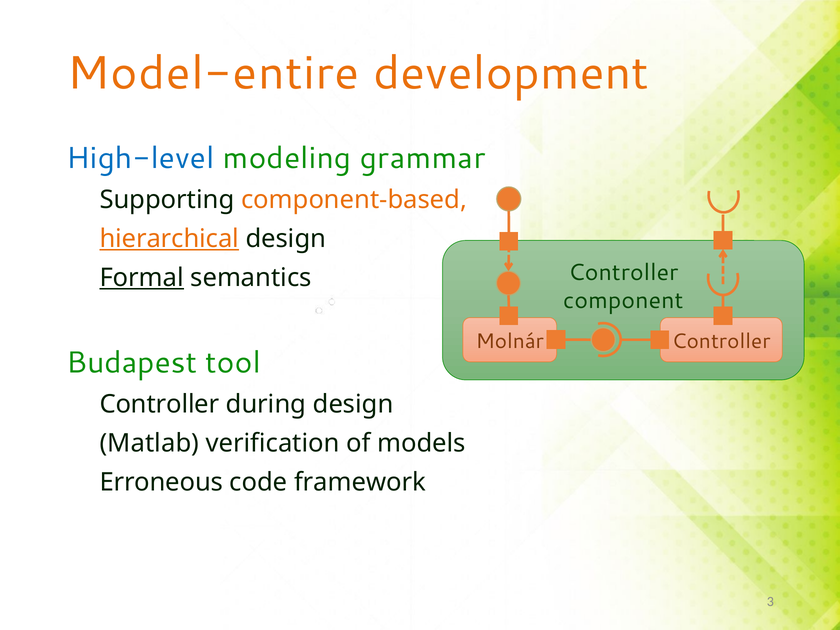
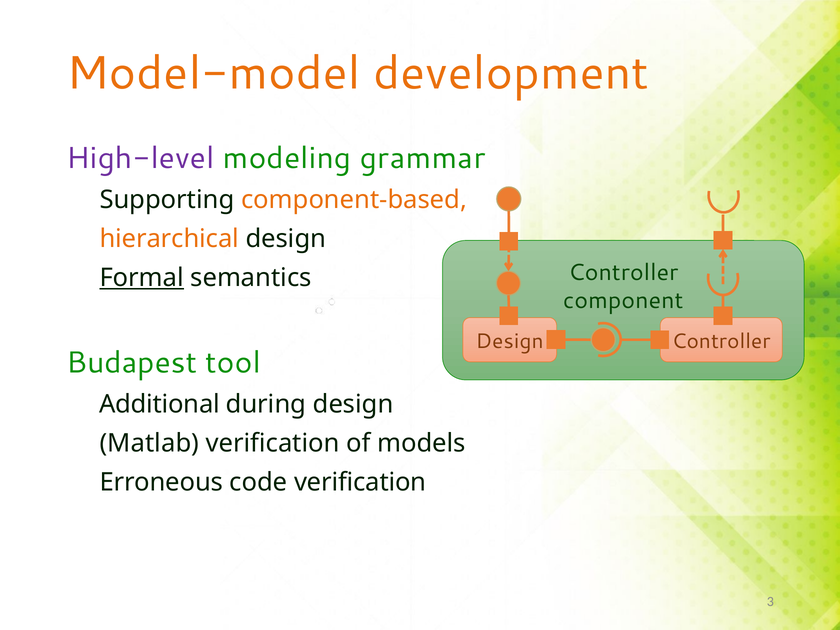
Model-entire: Model-entire -> Model-model
High-level colour: blue -> purple
hierarchical underline: present -> none
Molnár at (510, 341): Molnár -> Design
Controller at (159, 404): Controller -> Additional
code framework: framework -> verification
